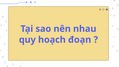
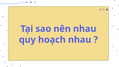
hoạch đoạn: đoạn -> nhau
